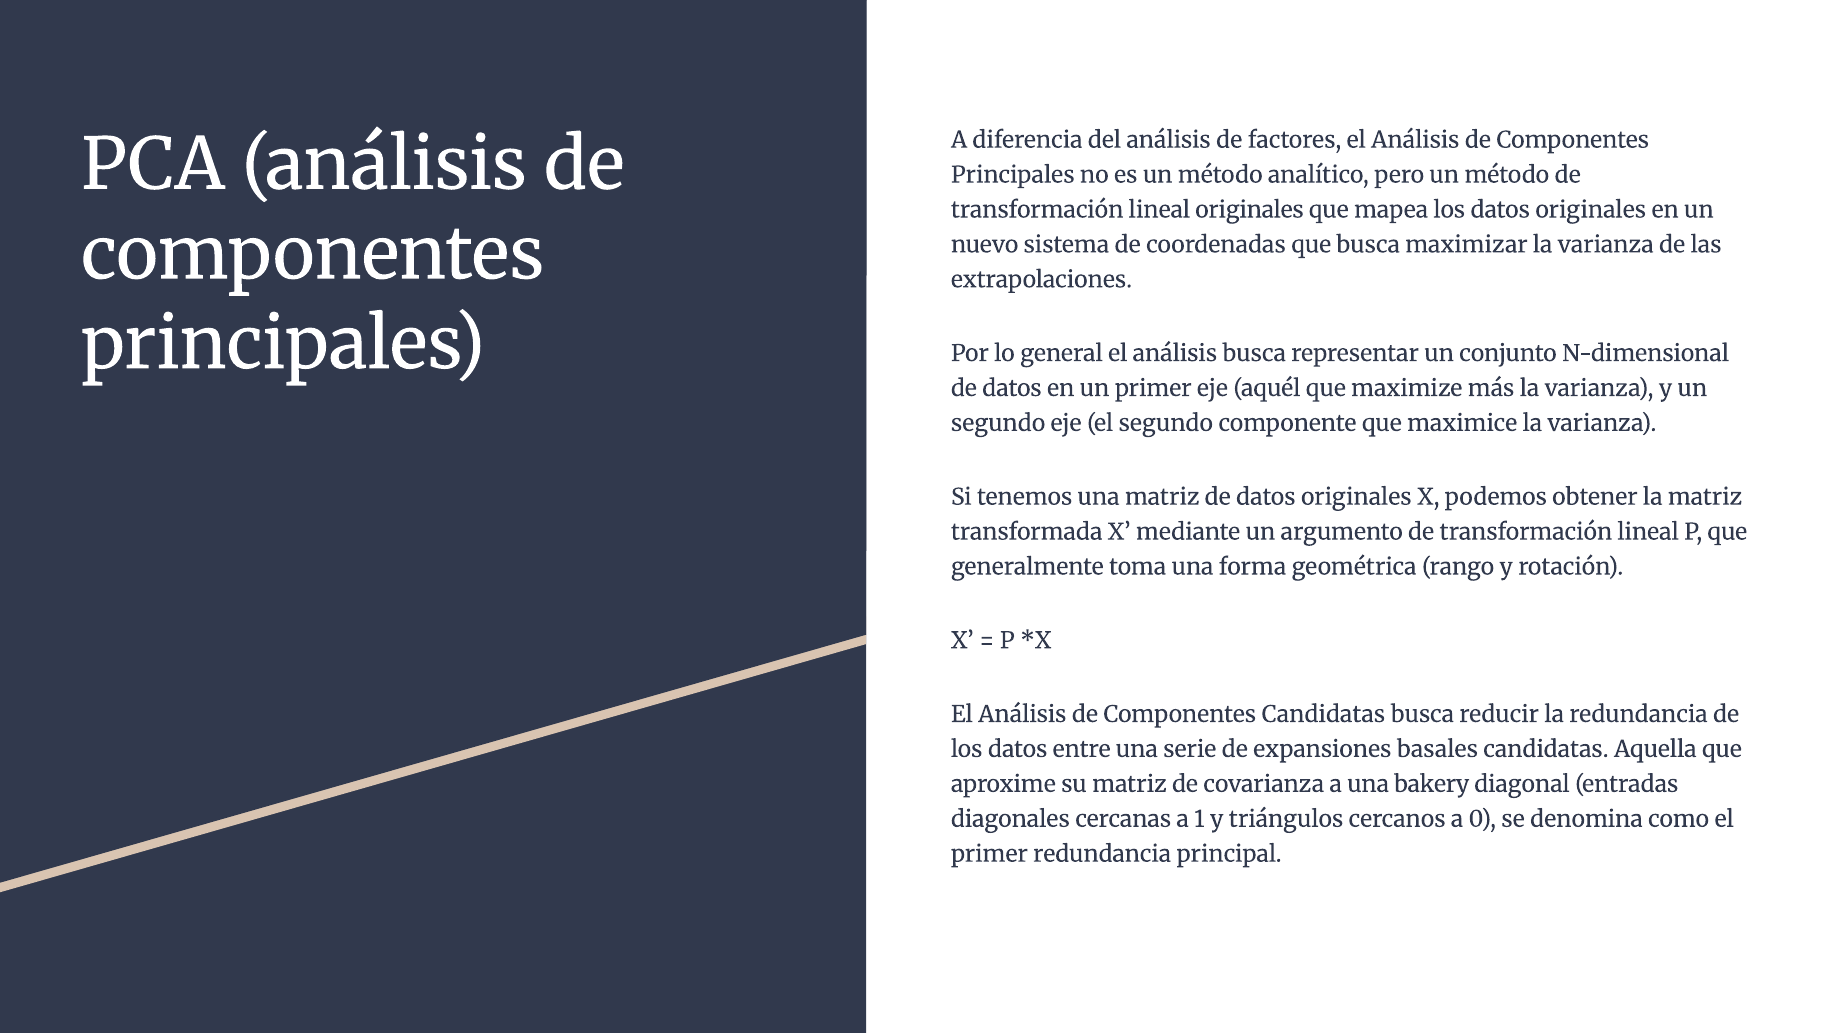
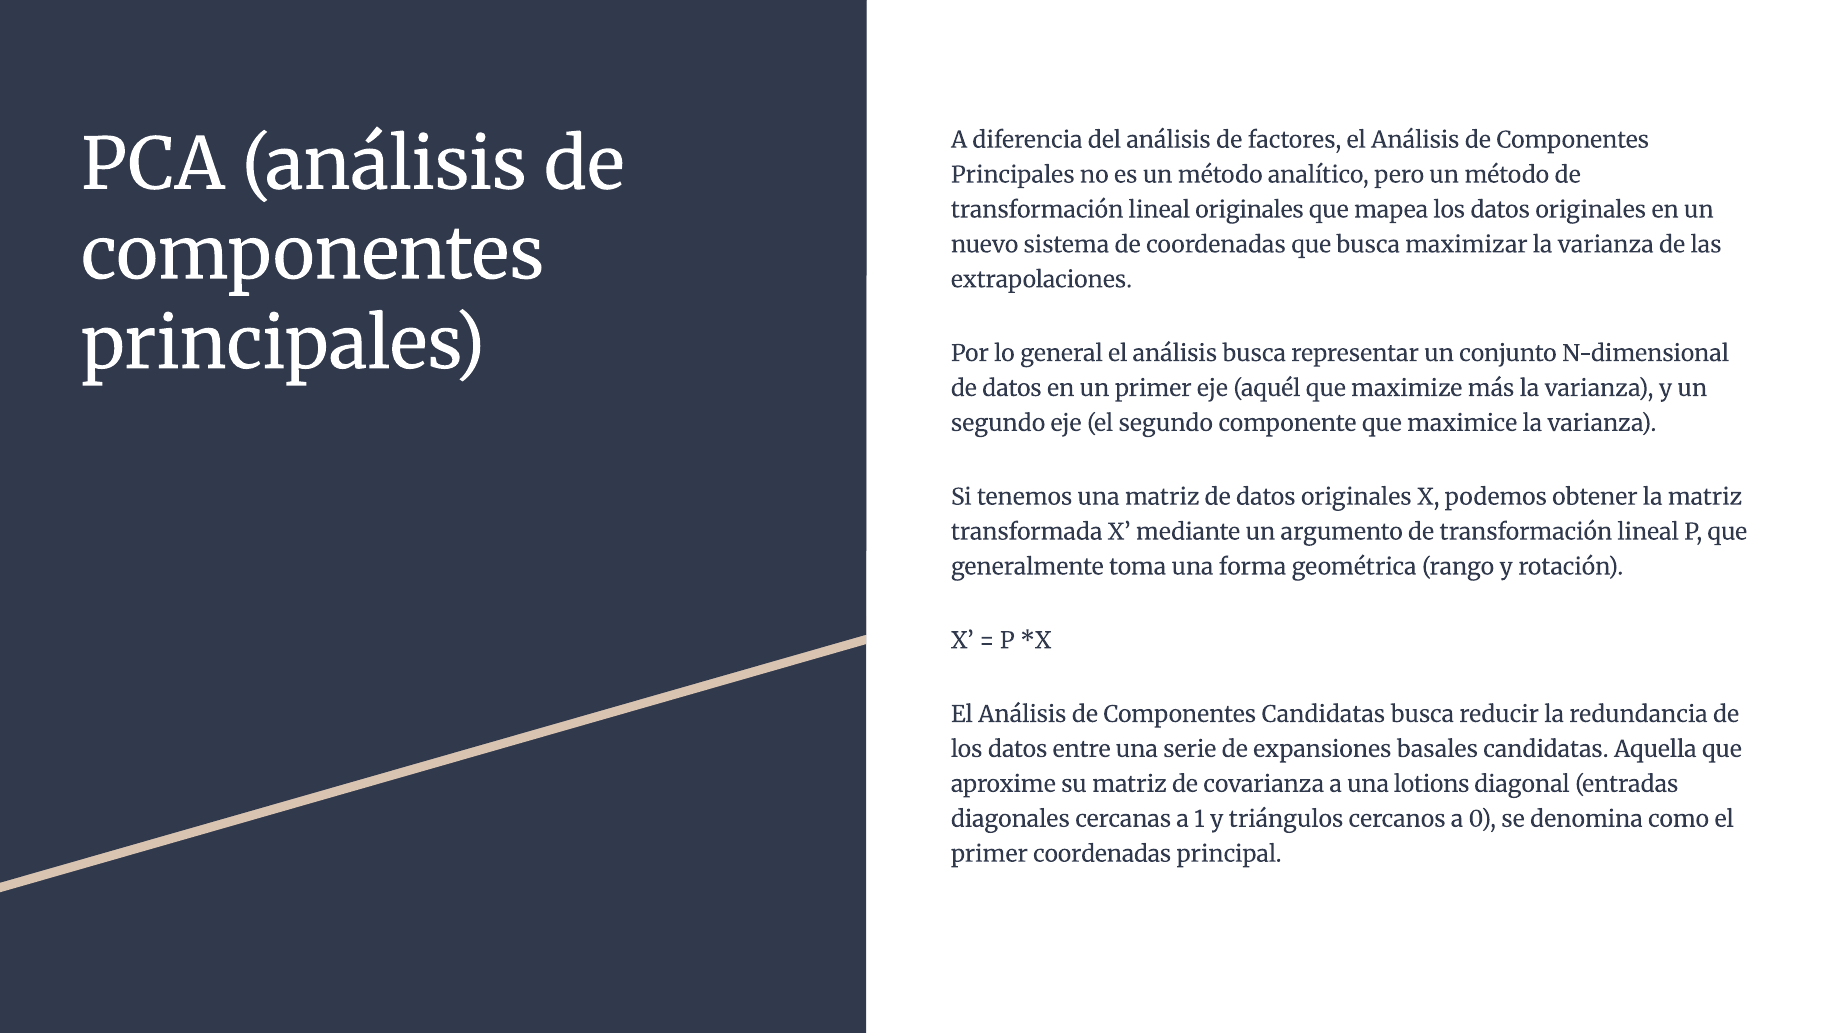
bakery: bakery -> lotions
primer redundancia: redundancia -> coordenadas
